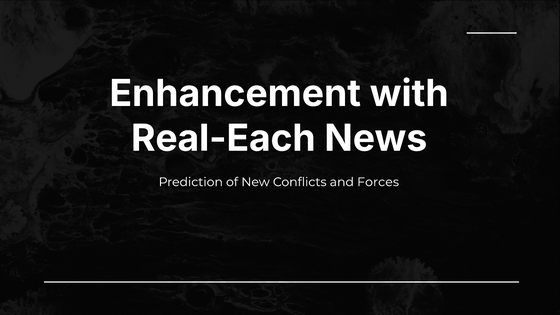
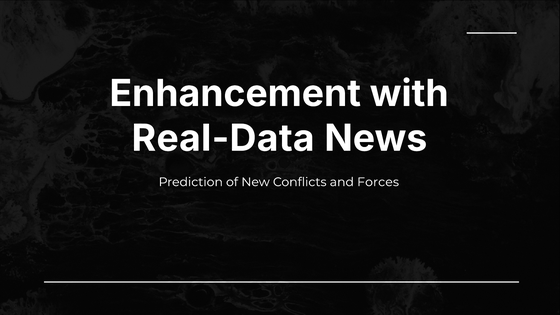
Real-Each: Real-Each -> Real-Data
